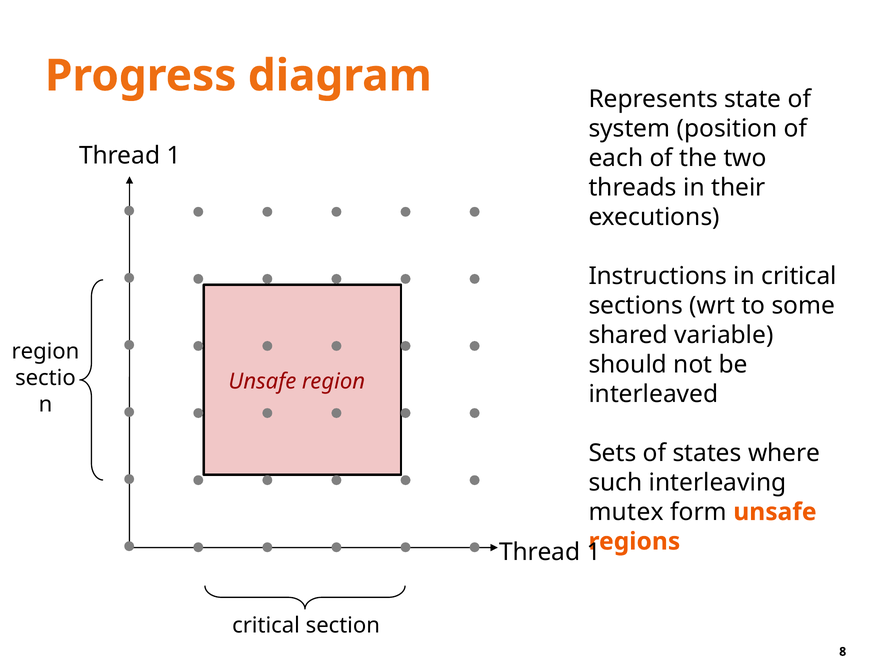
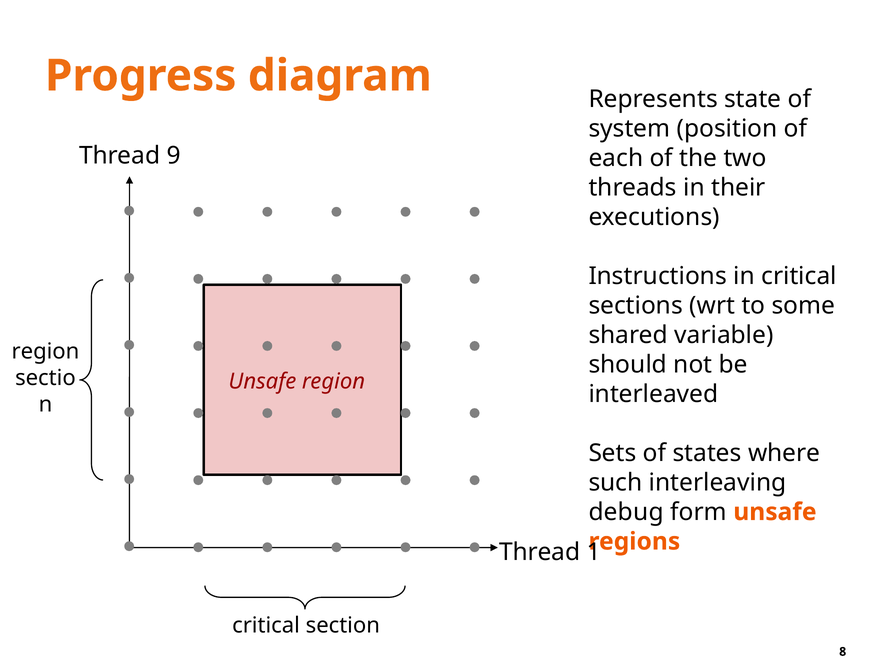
1 at (174, 156): 1 -> 9
mutex: mutex -> debug
